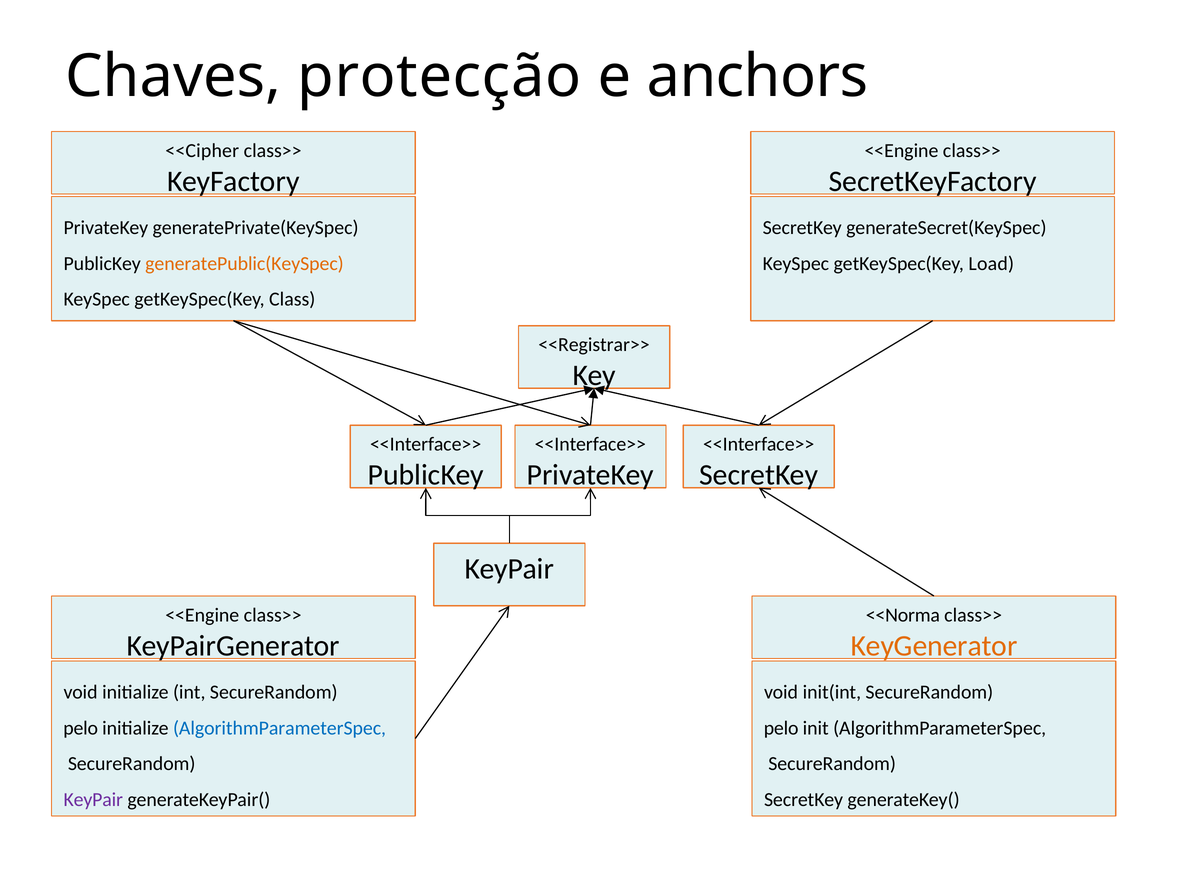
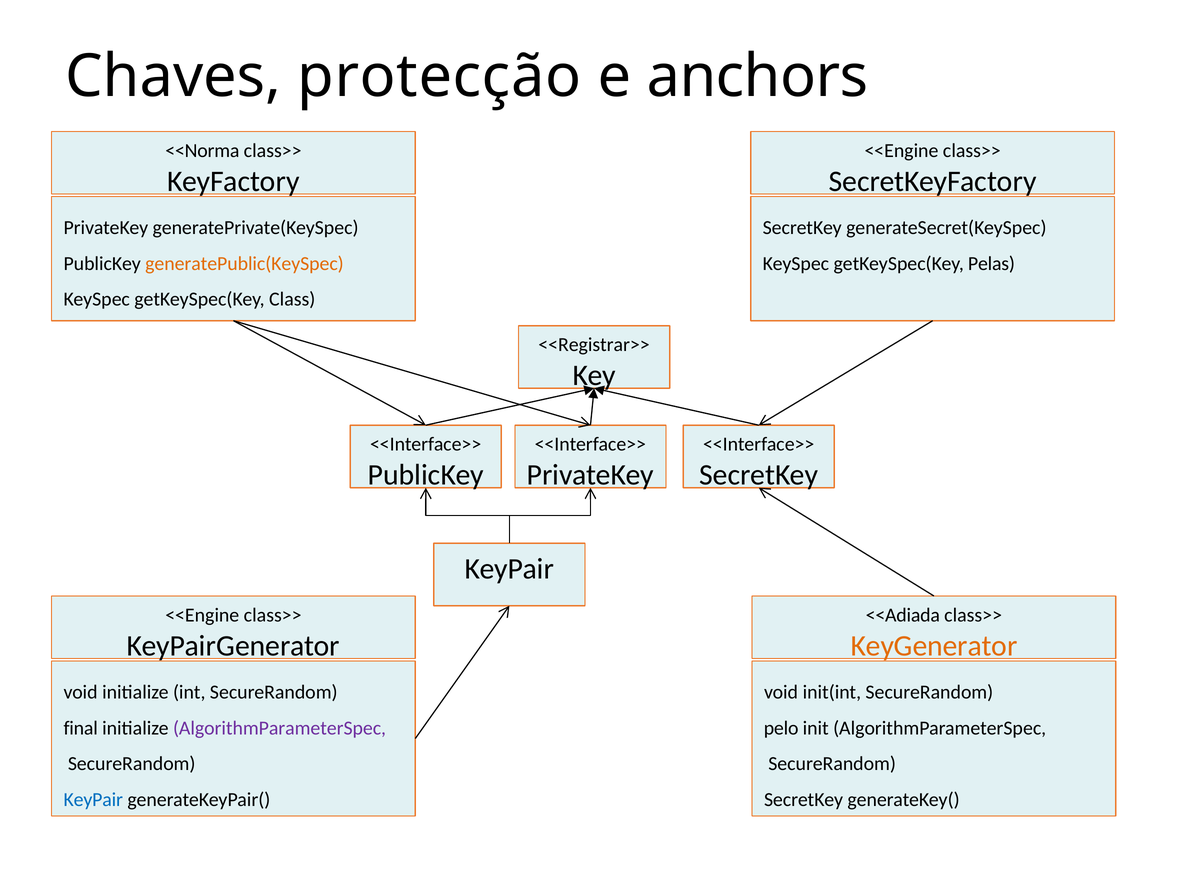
<<Cipher: <<Cipher -> <<Norma
Load: Load -> Pelas
<<Norma: <<Norma -> <<Adiada
pelo at (81, 728): pelo -> final
AlgorithmParameterSpec at (280, 728) colour: blue -> purple
KeyPair at (93, 800) colour: purple -> blue
